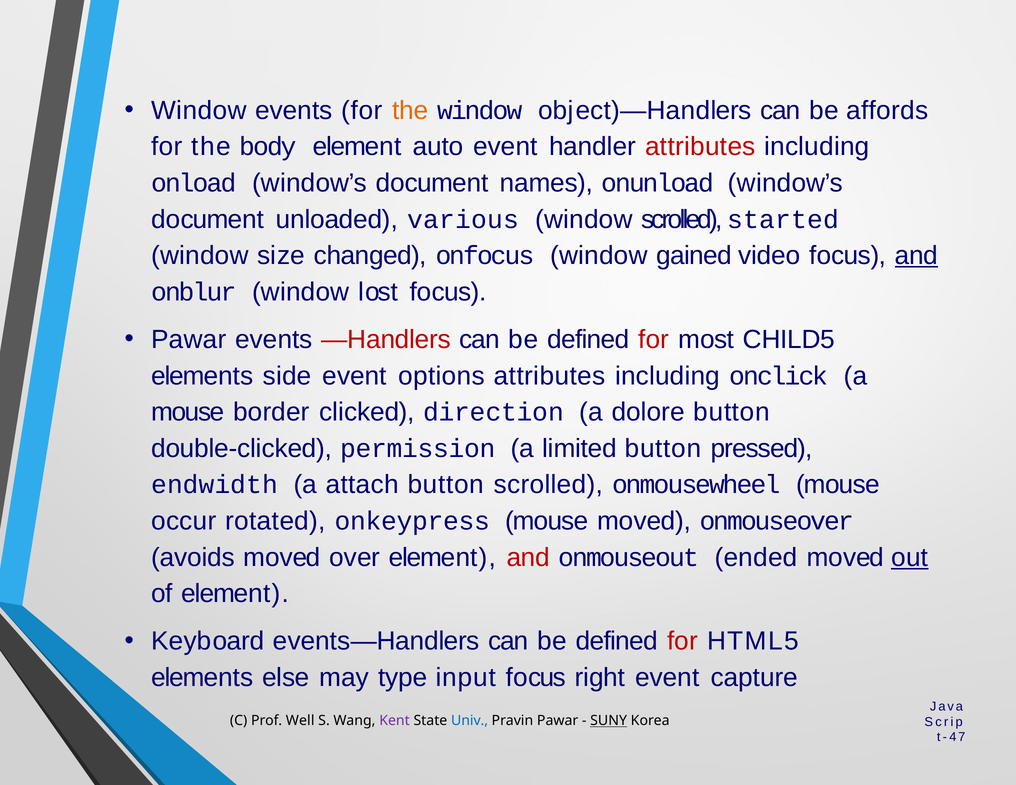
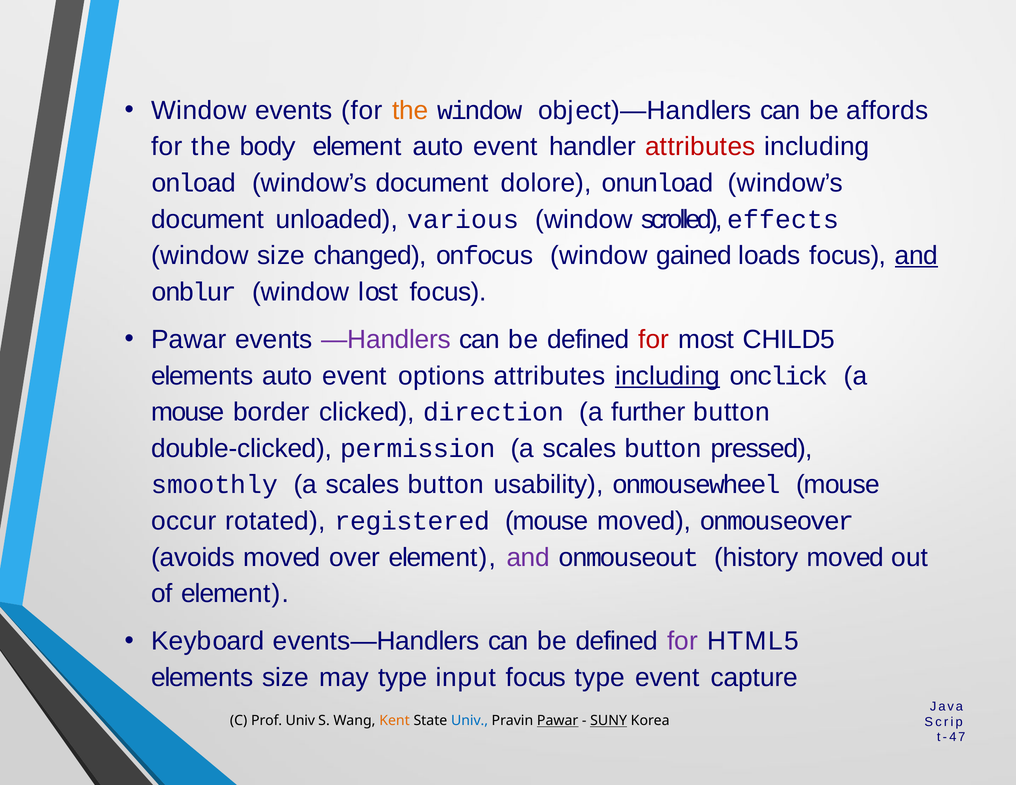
names: names -> dolore
started: started -> effects
video: video -> loads
—Handlers colour: red -> purple
elements side: side -> auto
including at (668, 376) underline: none -> present
dolore: dolore -> further
limited at (580, 449): limited -> scales
endwidth: endwidth -> smoothly
attach at (362, 485): attach -> scales
button scrolled: scrolled -> usability
onkeypress: onkeypress -> registered
and at (528, 557) colour: red -> purple
ended: ended -> history
out underline: present -> none
for at (683, 641) colour: red -> purple
elements else: else -> size
focus right: right -> type
Prof Well: Well -> Univ
Kent colour: purple -> orange
Pawar at (558, 721) underline: none -> present
